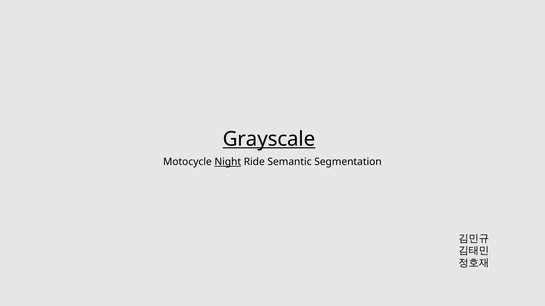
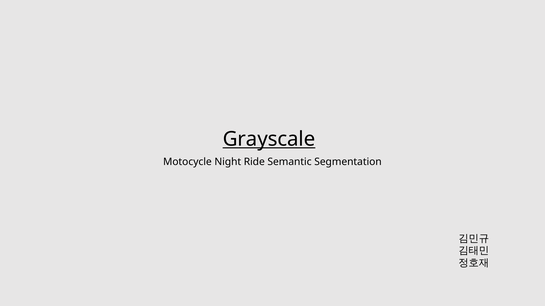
Night underline: present -> none
